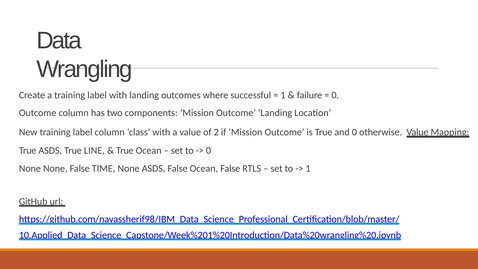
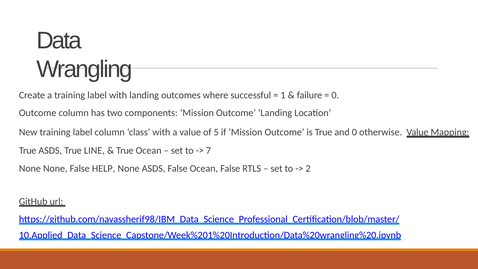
2: 2 -> 5
0 at (209, 151): 0 -> 7
TIME: TIME -> HELP
1 at (308, 168): 1 -> 2
